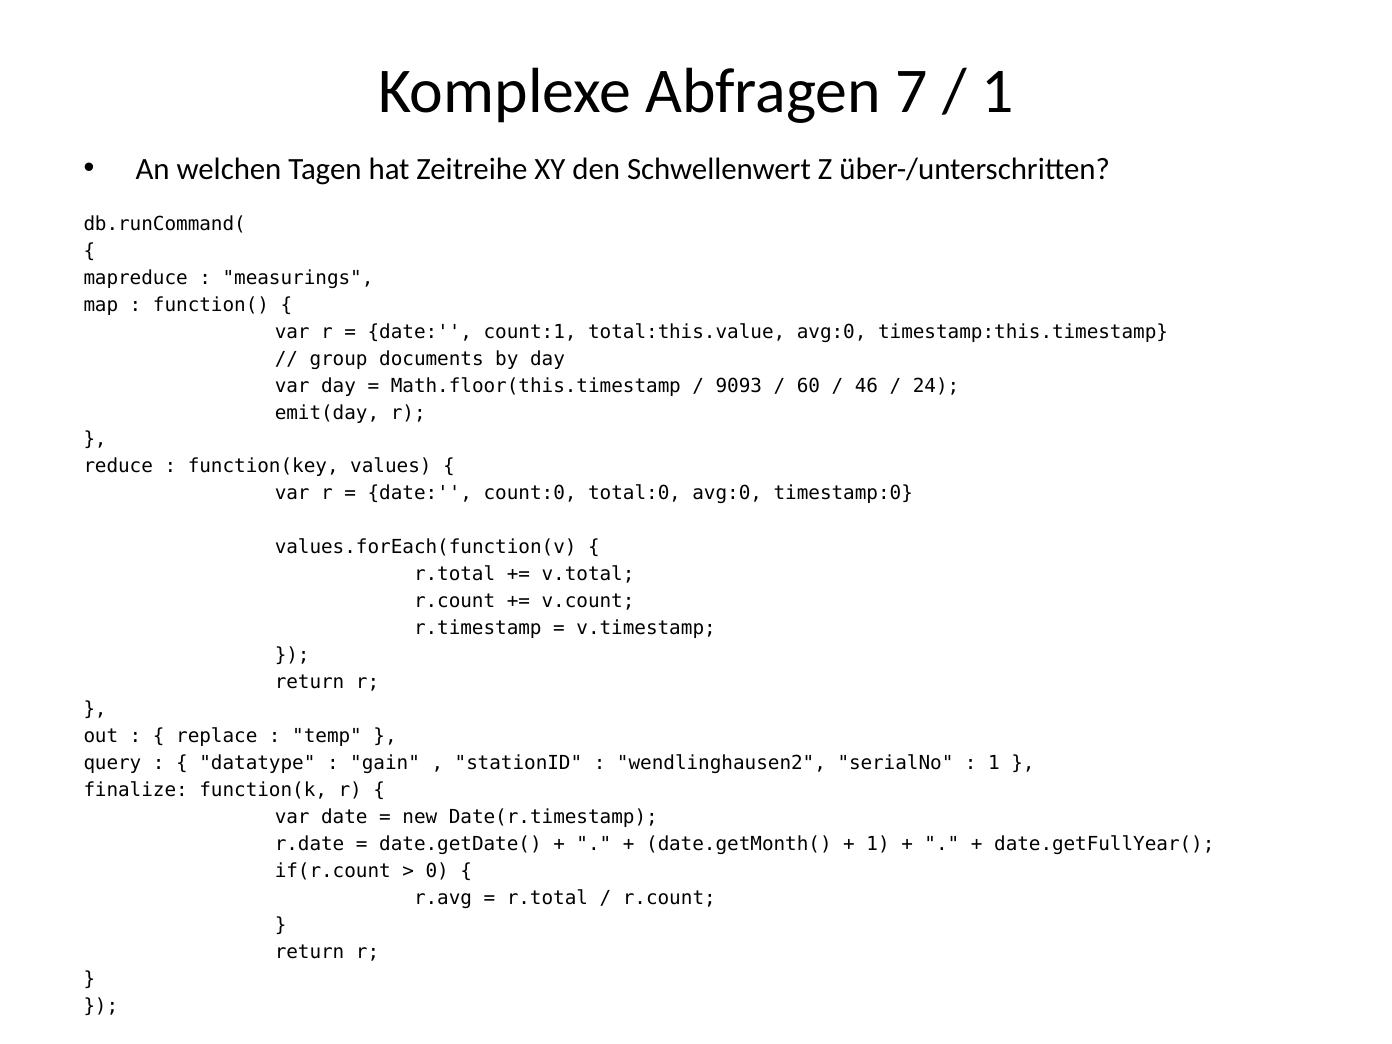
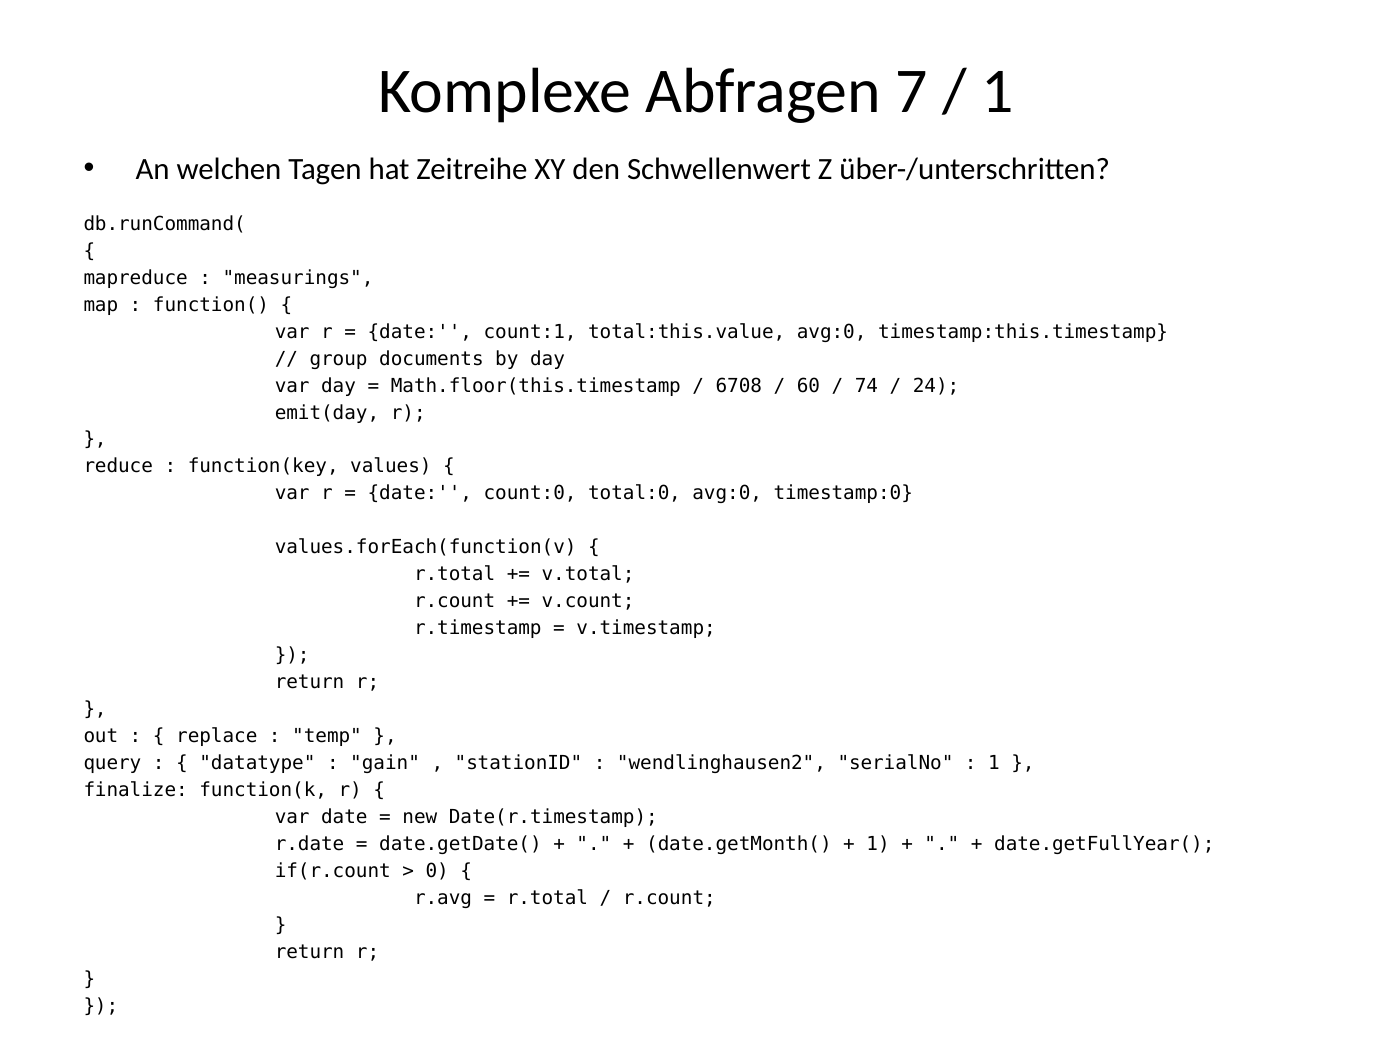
9093: 9093 -> 6708
46: 46 -> 74
